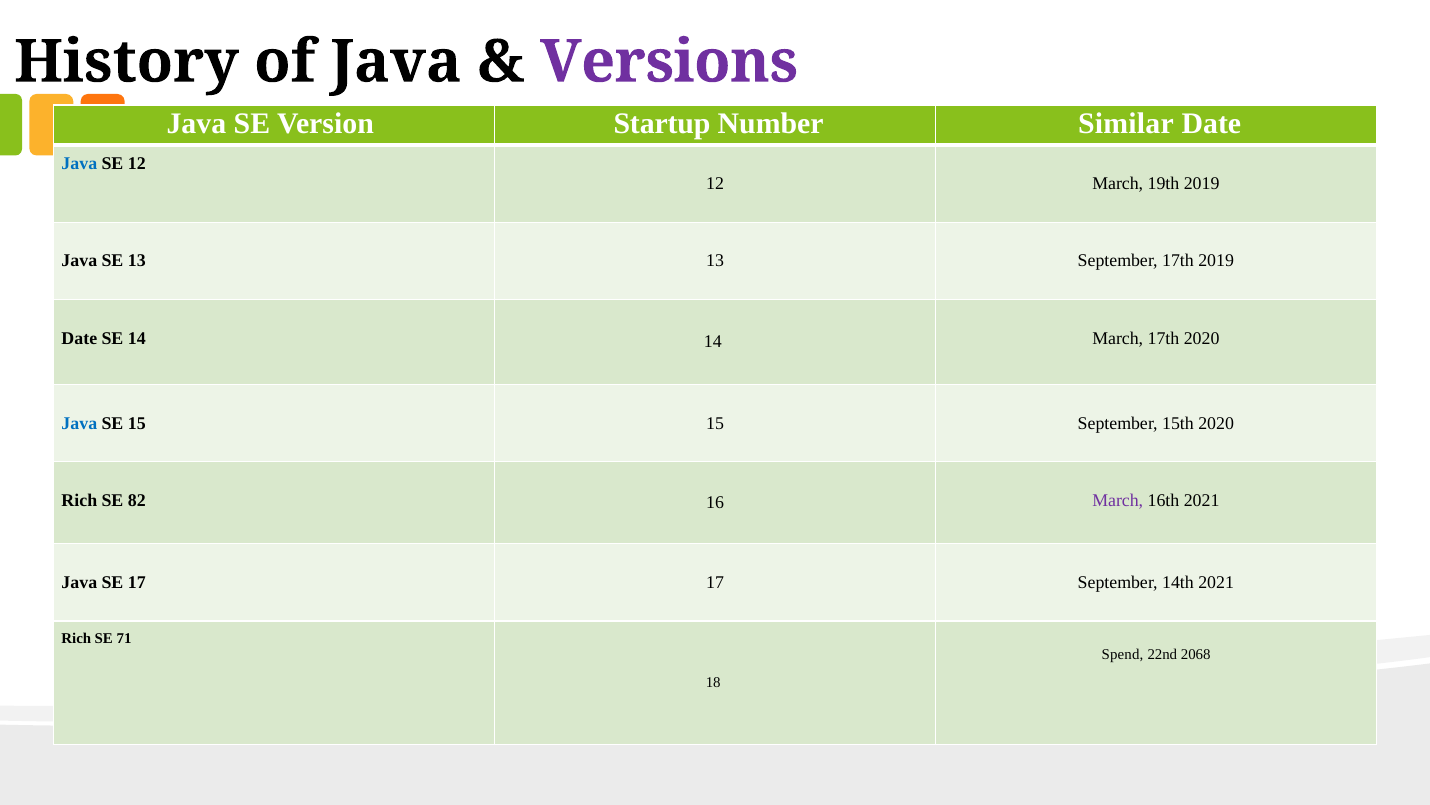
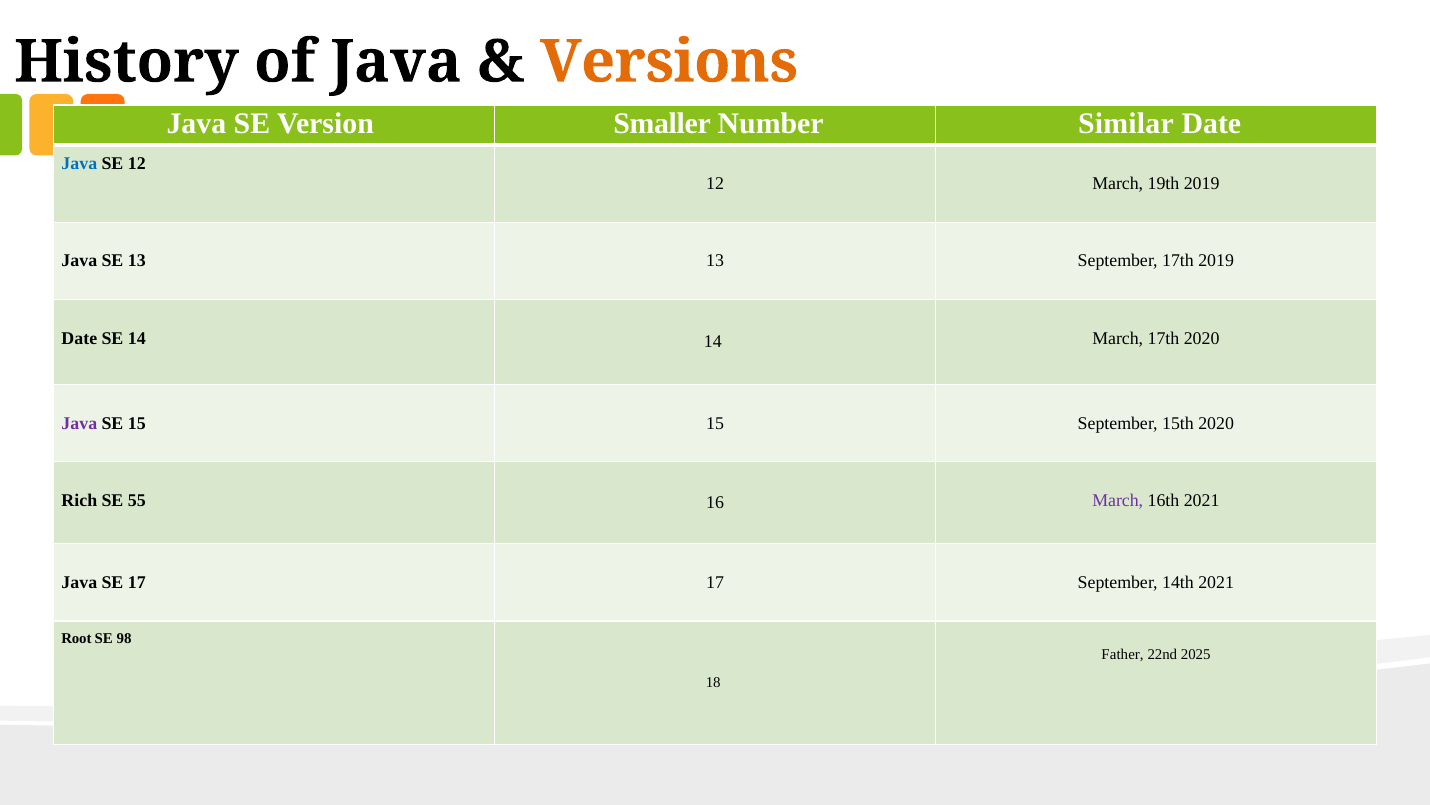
Versions colour: purple -> orange
Startup: Startup -> Smaller
Java at (79, 423) colour: blue -> purple
82: 82 -> 55
Rich at (76, 638): Rich -> Root
71: 71 -> 98
Spend: Spend -> Father
2068: 2068 -> 2025
